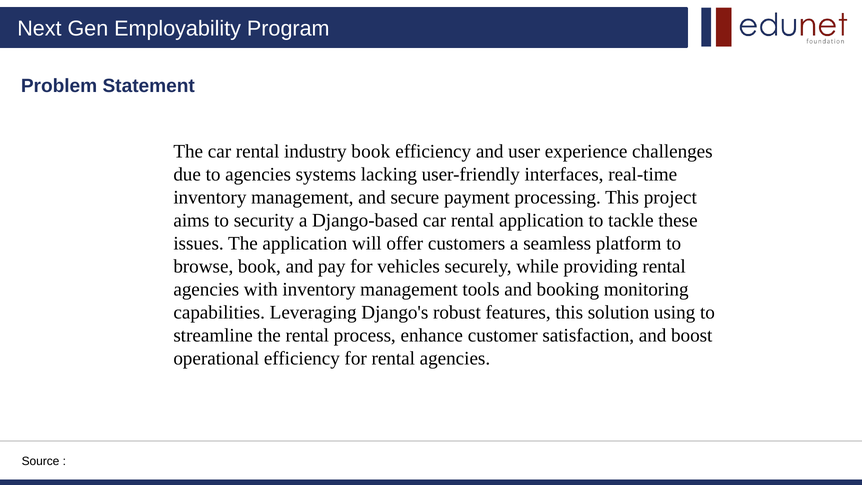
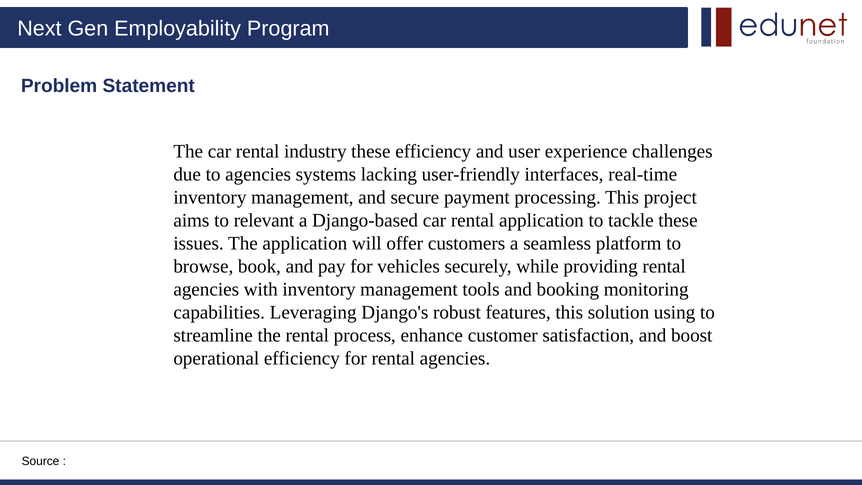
industry book: book -> these
security: security -> relevant
